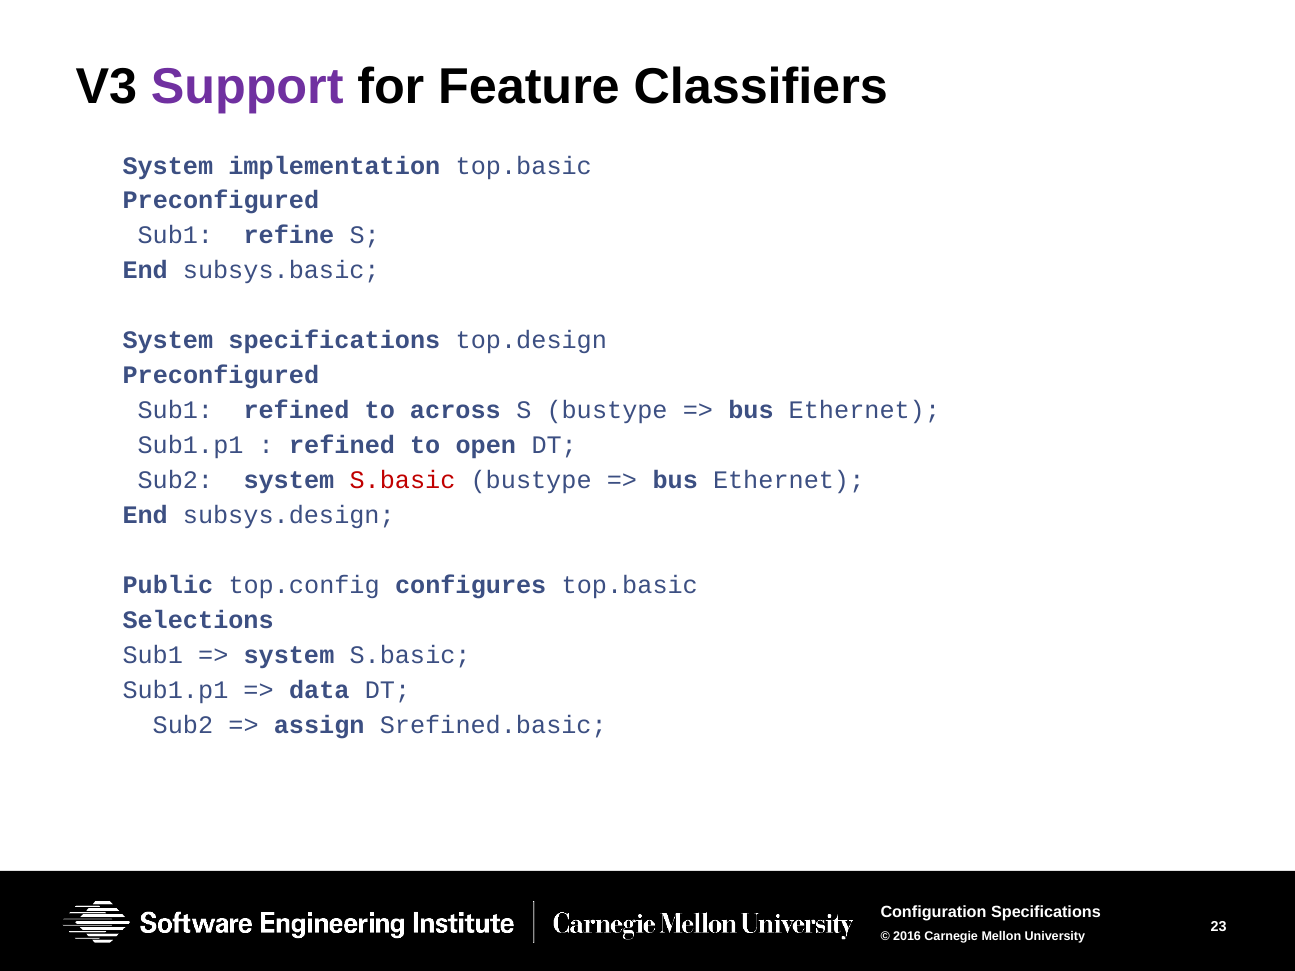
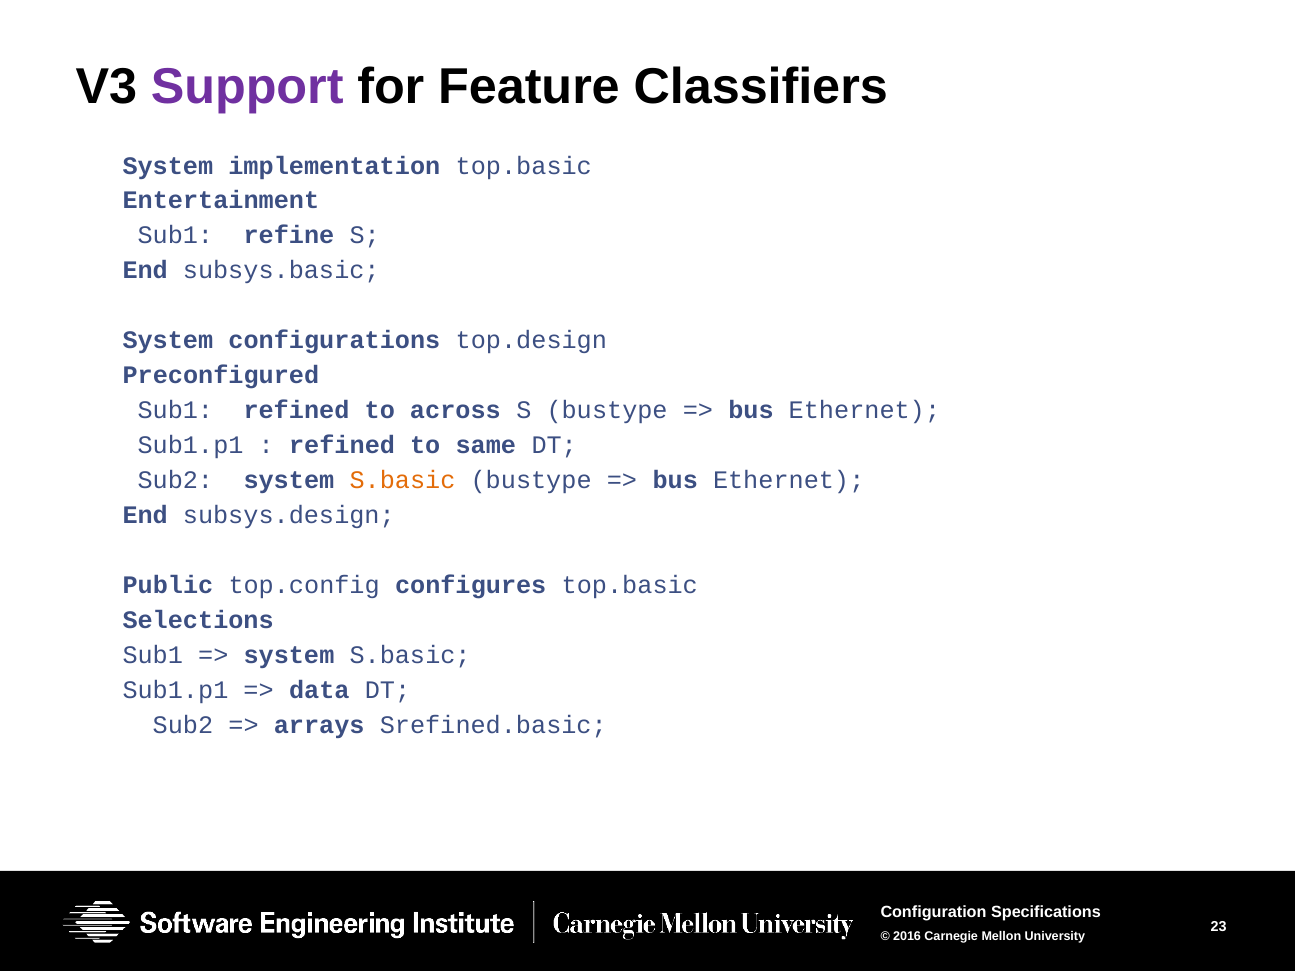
Preconfigured at (221, 201): Preconfigured -> Entertainment
System specifications: specifications -> configurations
open: open -> same
S.basic at (402, 481) colour: red -> orange
assign: assign -> arrays
